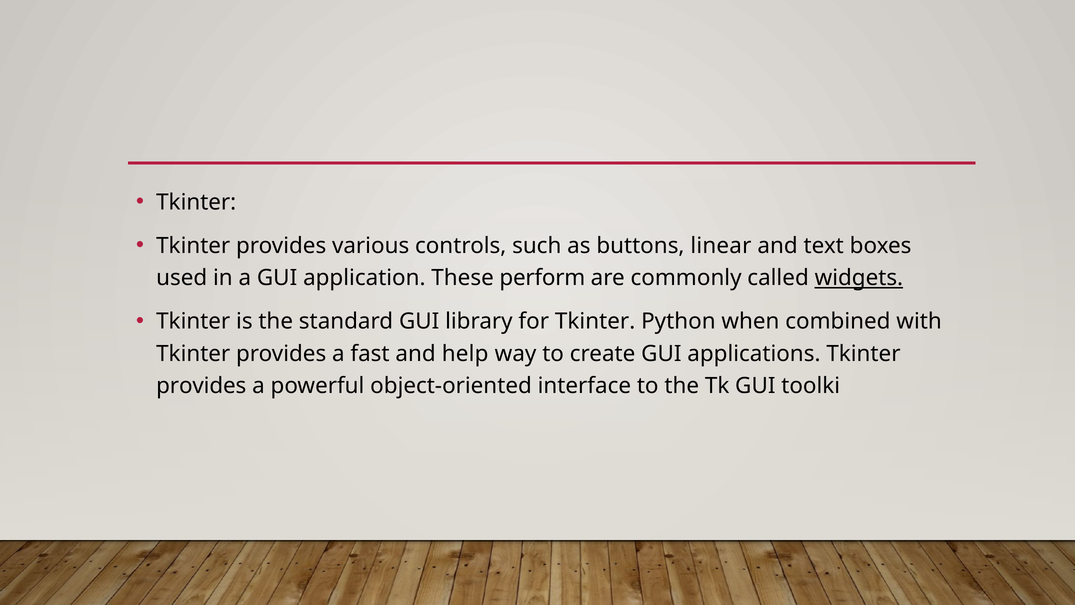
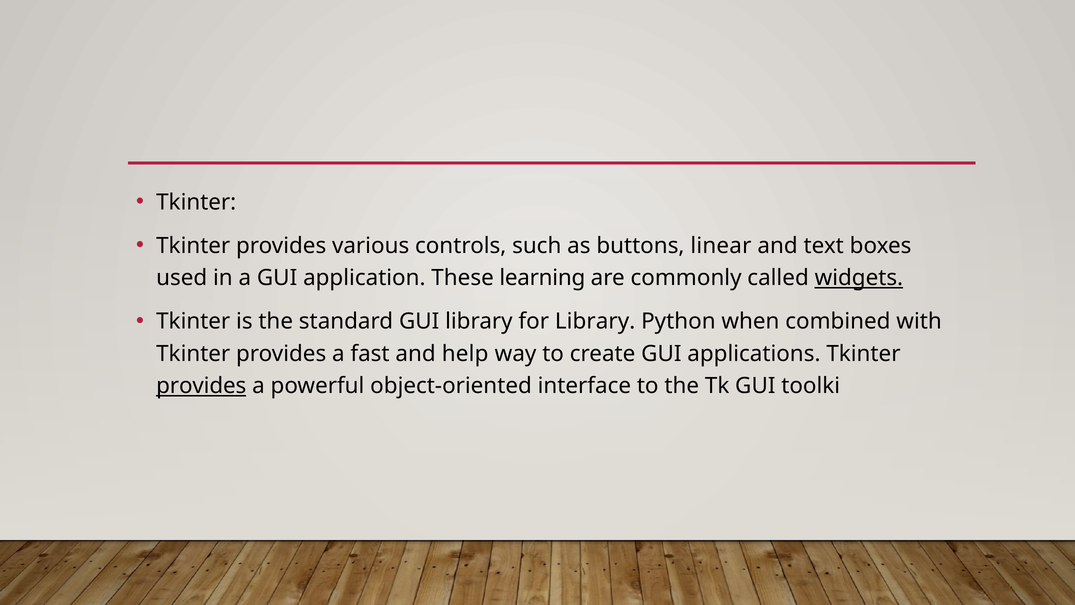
perform: perform -> learning
for Tkinter: Tkinter -> Library
provides at (201, 386) underline: none -> present
